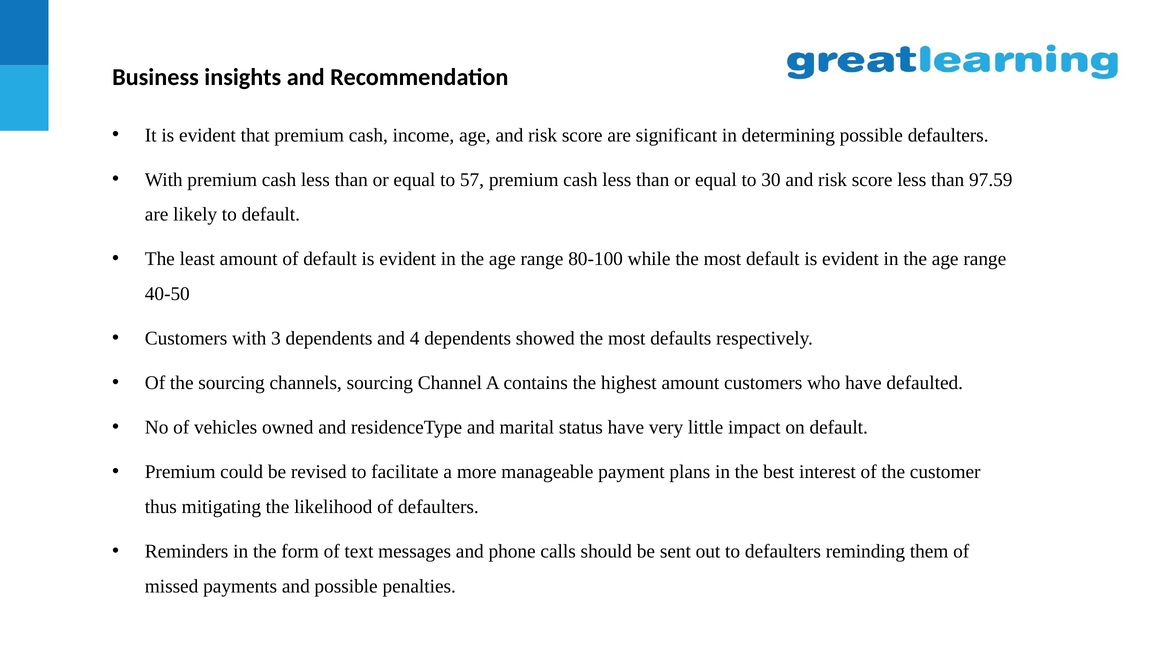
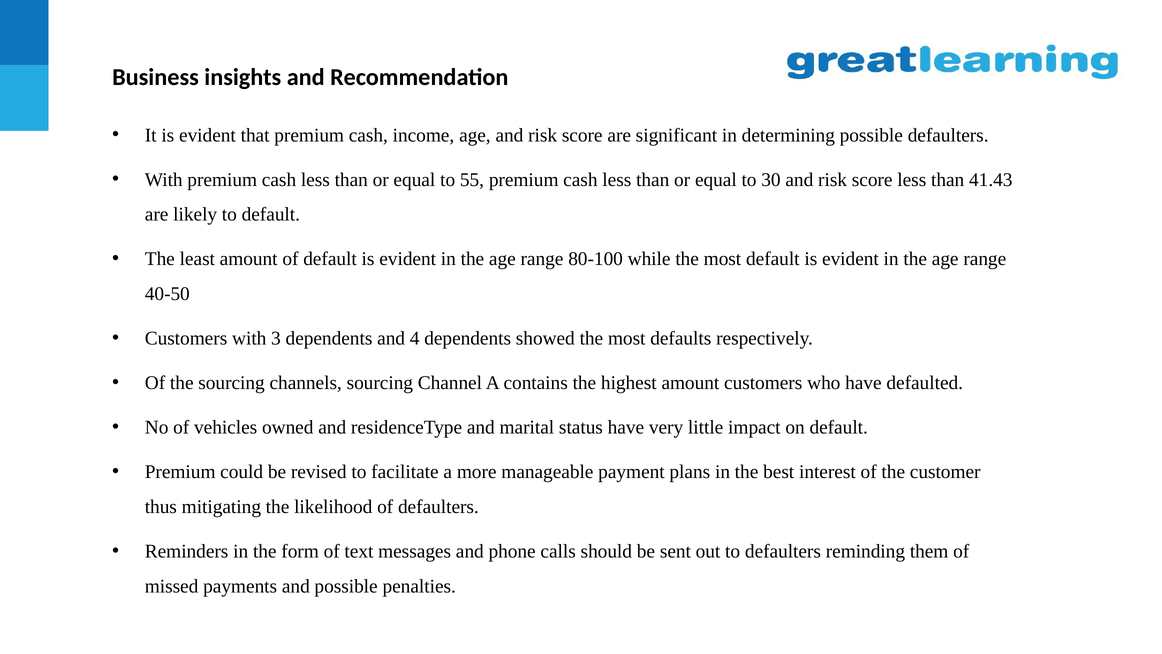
57: 57 -> 55
97.59: 97.59 -> 41.43
